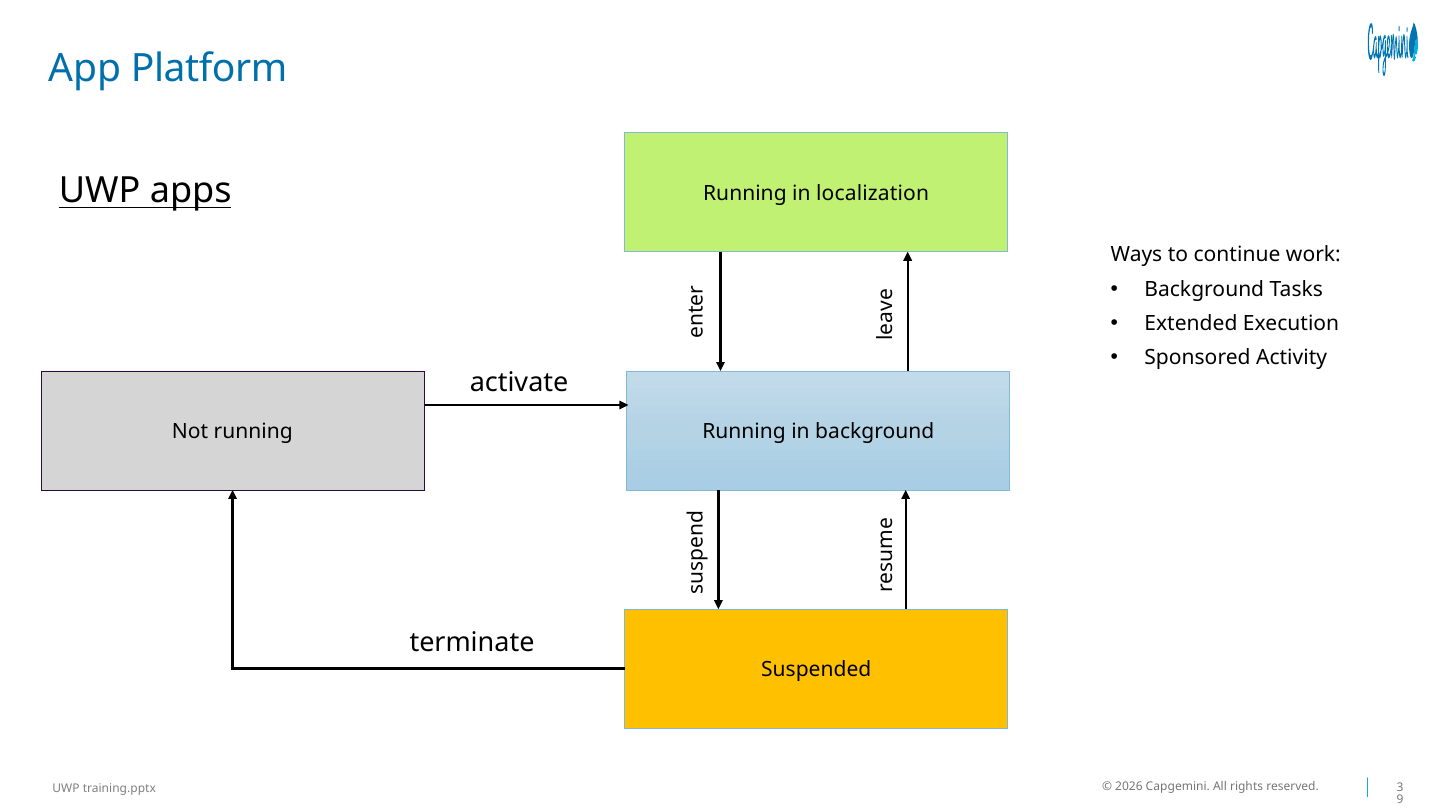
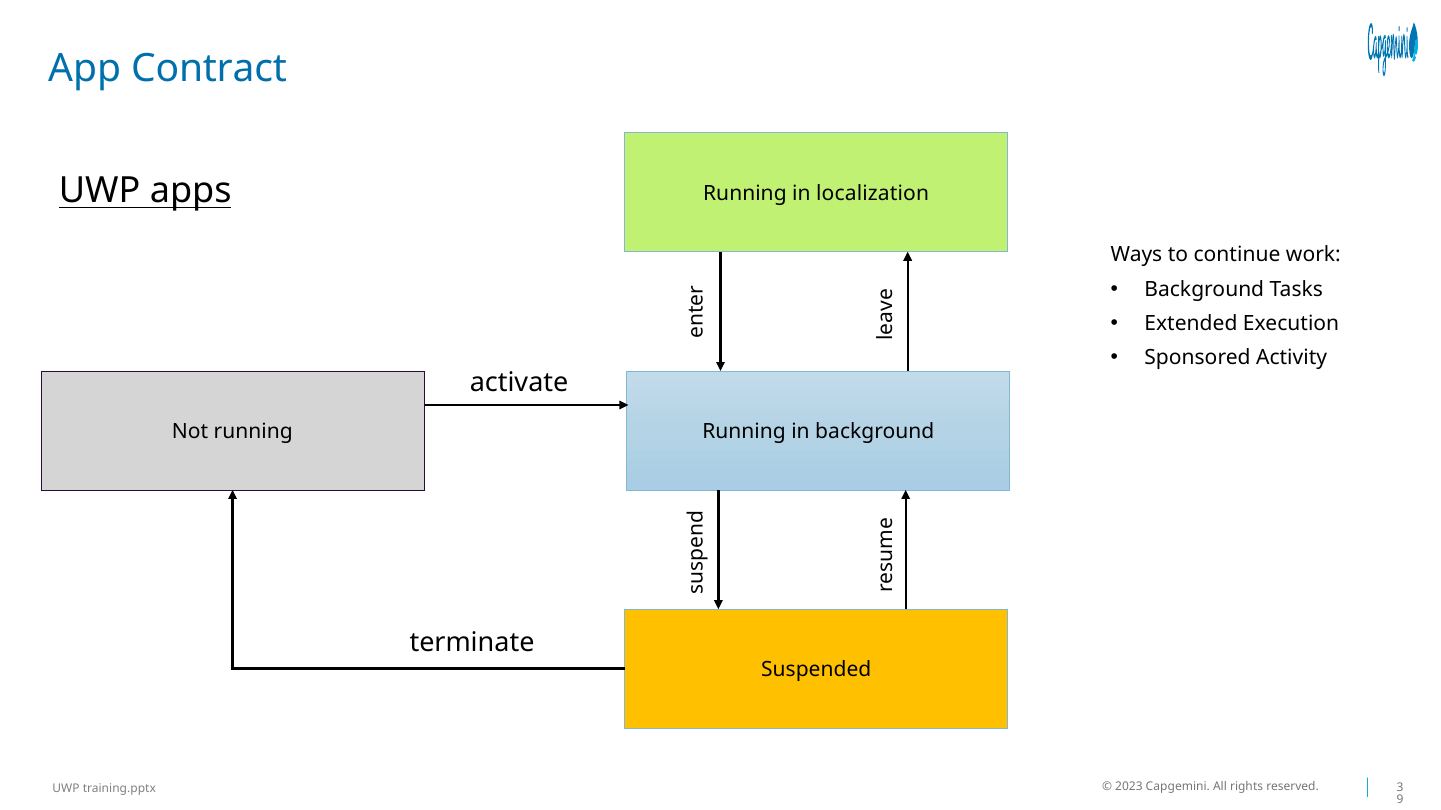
Platform: Platform -> Contract
2026: 2026 -> 2023
